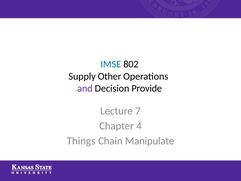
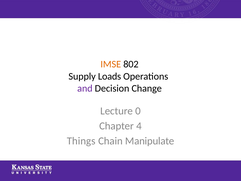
IMSE colour: blue -> orange
Other: Other -> Loads
Provide: Provide -> Change
7: 7 -> 0
